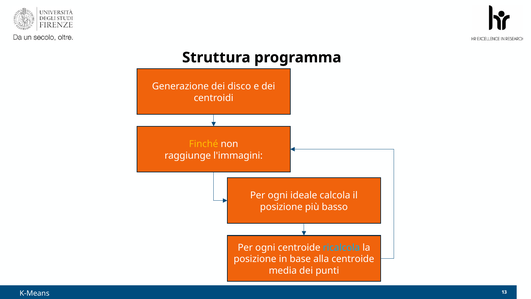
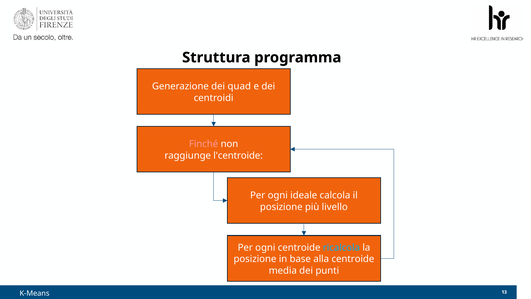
disco: disco -> quad
Finché colour: yellow -> pink
l'immagini: l'immagini -> l'centroide
basso: basso -> livello
